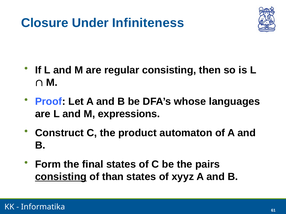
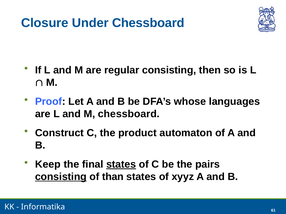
Under Infiniteness: Infiniteness -> Chessboard
M expressions: expressions -> chessboard
Form: Form -> Keep
states at (121, 165) underline: none -> present
